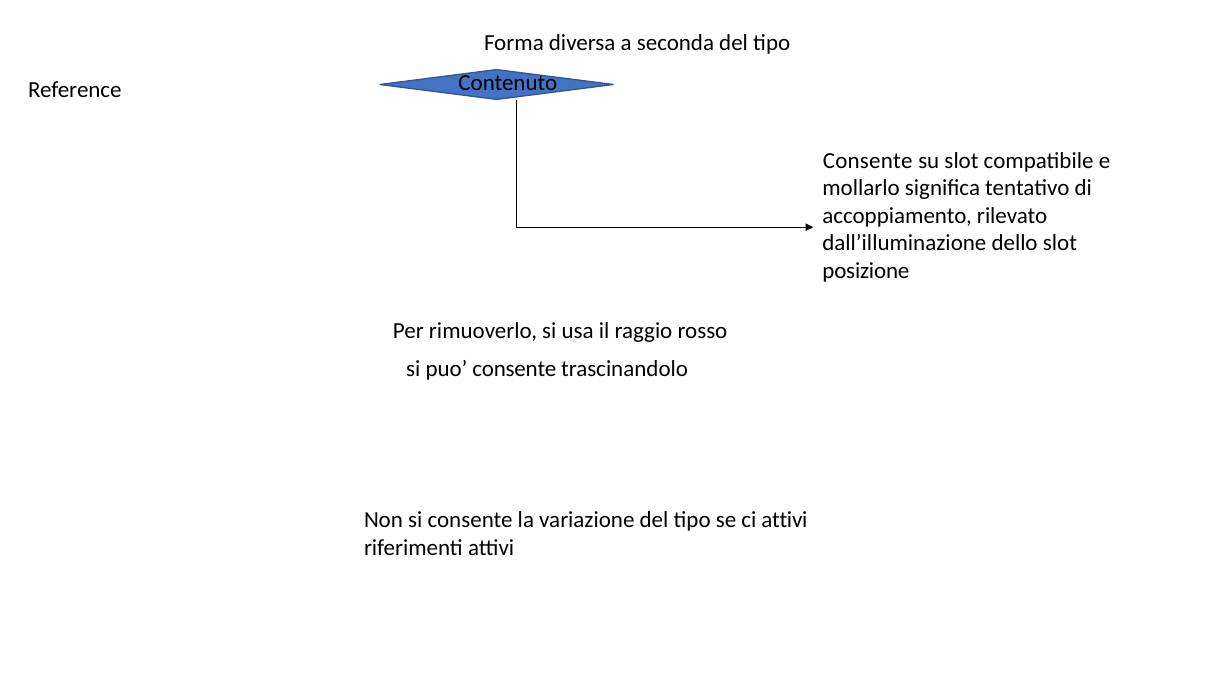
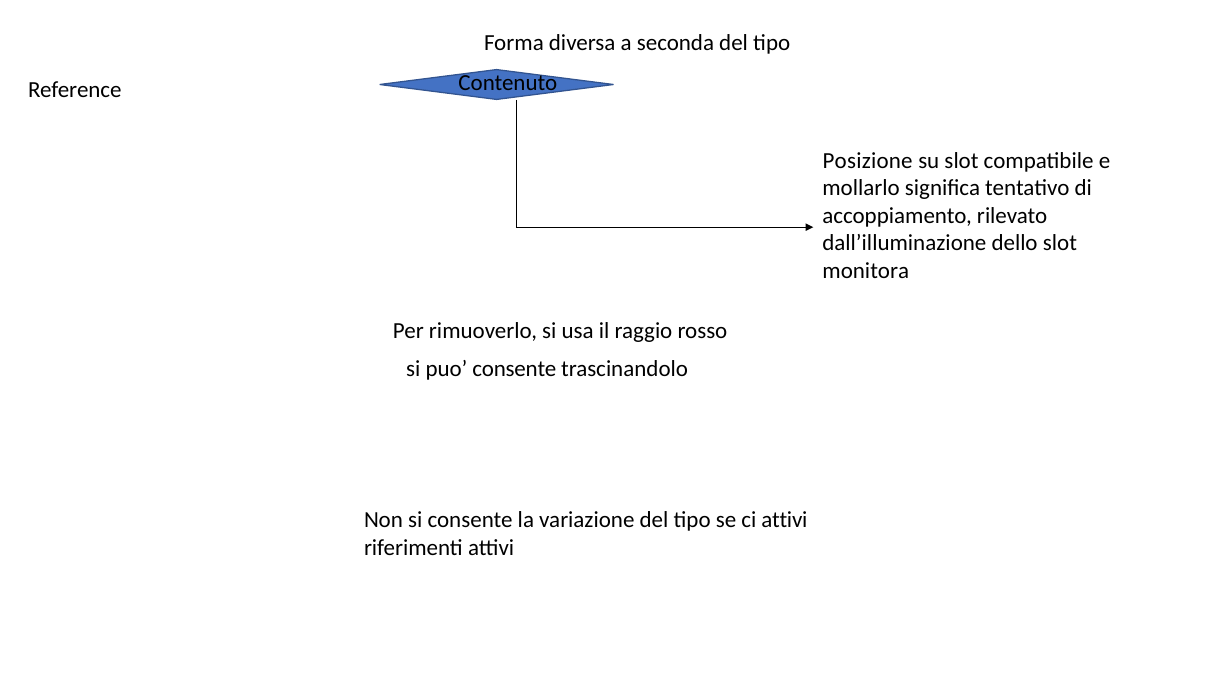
Consente at (868, 161): Consente -> Posizione
posizione: posizione -> monitora
